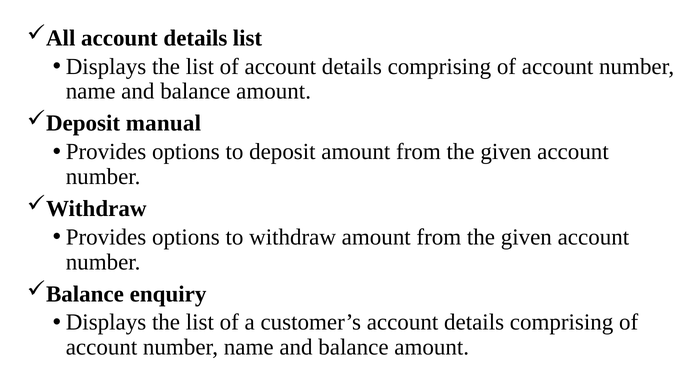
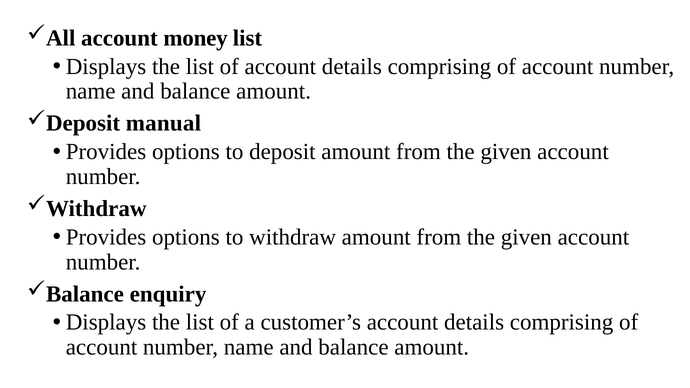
details at (195, 38): details -> money
